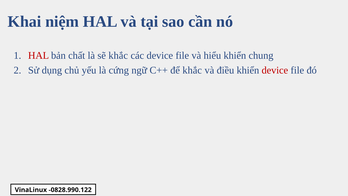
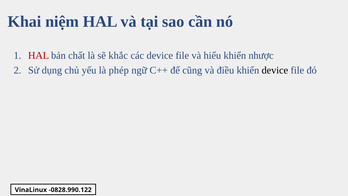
chung: chung -> nhược
cứng: cứng -> phép
để khắc: khắc -> cũng
device at (275, 70) colour: red -> black
